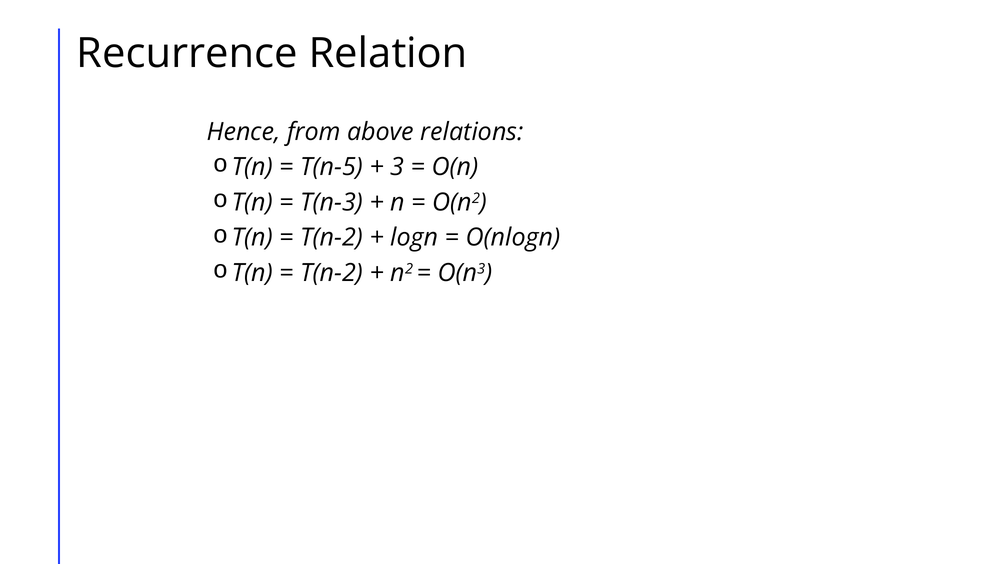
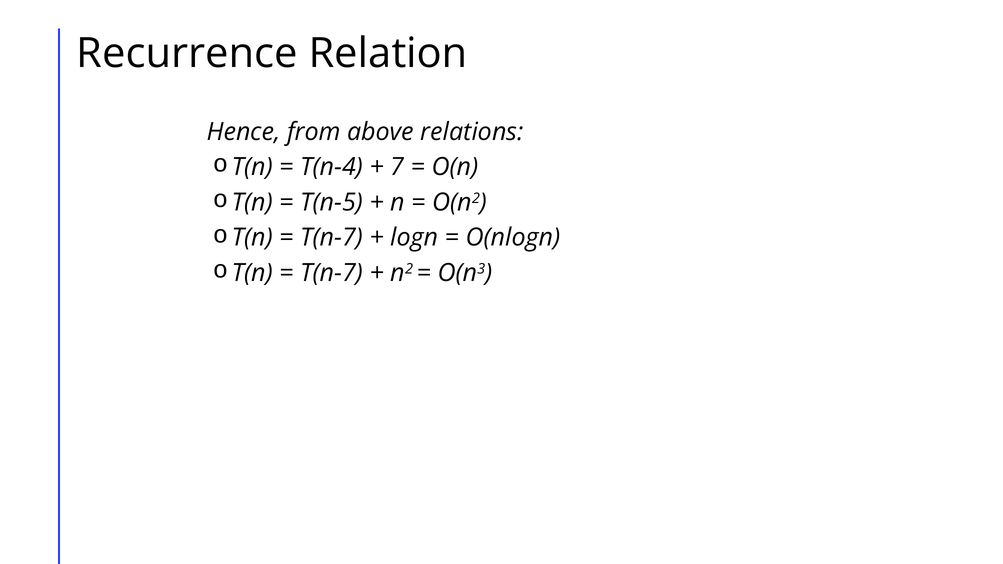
T(n-5: T(n-5 -> T(n-4
3: 3 -> 7
T(n-3: T(n-3 -> T(n-5
T(n-2 at (332, 238): T(n-2 -> T(n-7
T(n-2 at (332, 273): T(n-2 -> T(n-7
